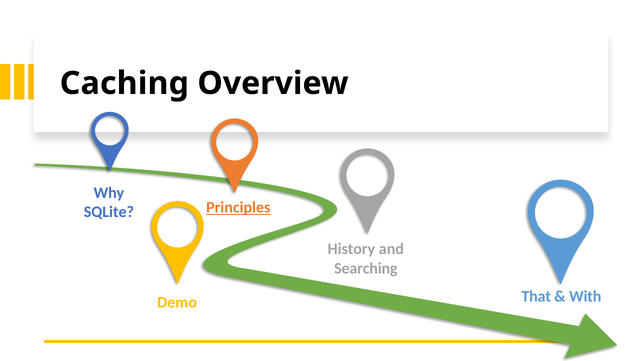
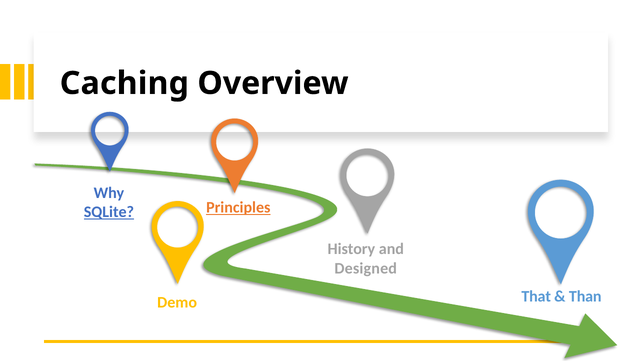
SQLite underline: none -> present
Searching: Searching -> Designed
With: With -> Than
